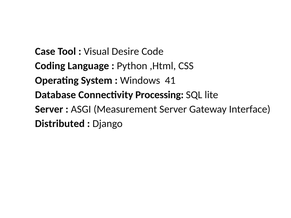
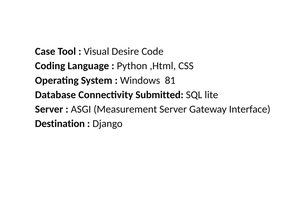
41: 41 -> 81
Processing: Processing -> Submitted
Distributed: Distributed -> Destination
